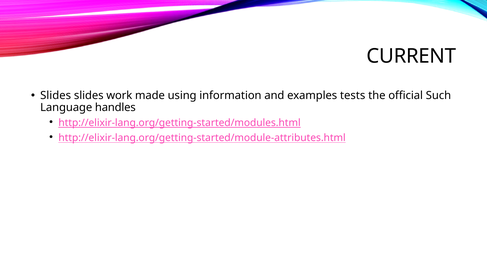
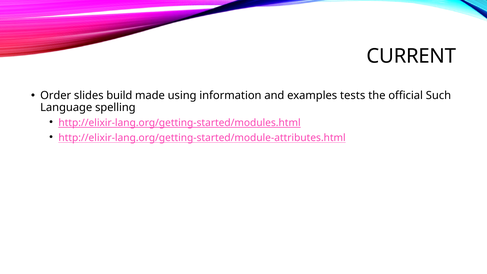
Slides at (56, 95): Slides -> Order
work: work -> build
handles: handles -> spelling
